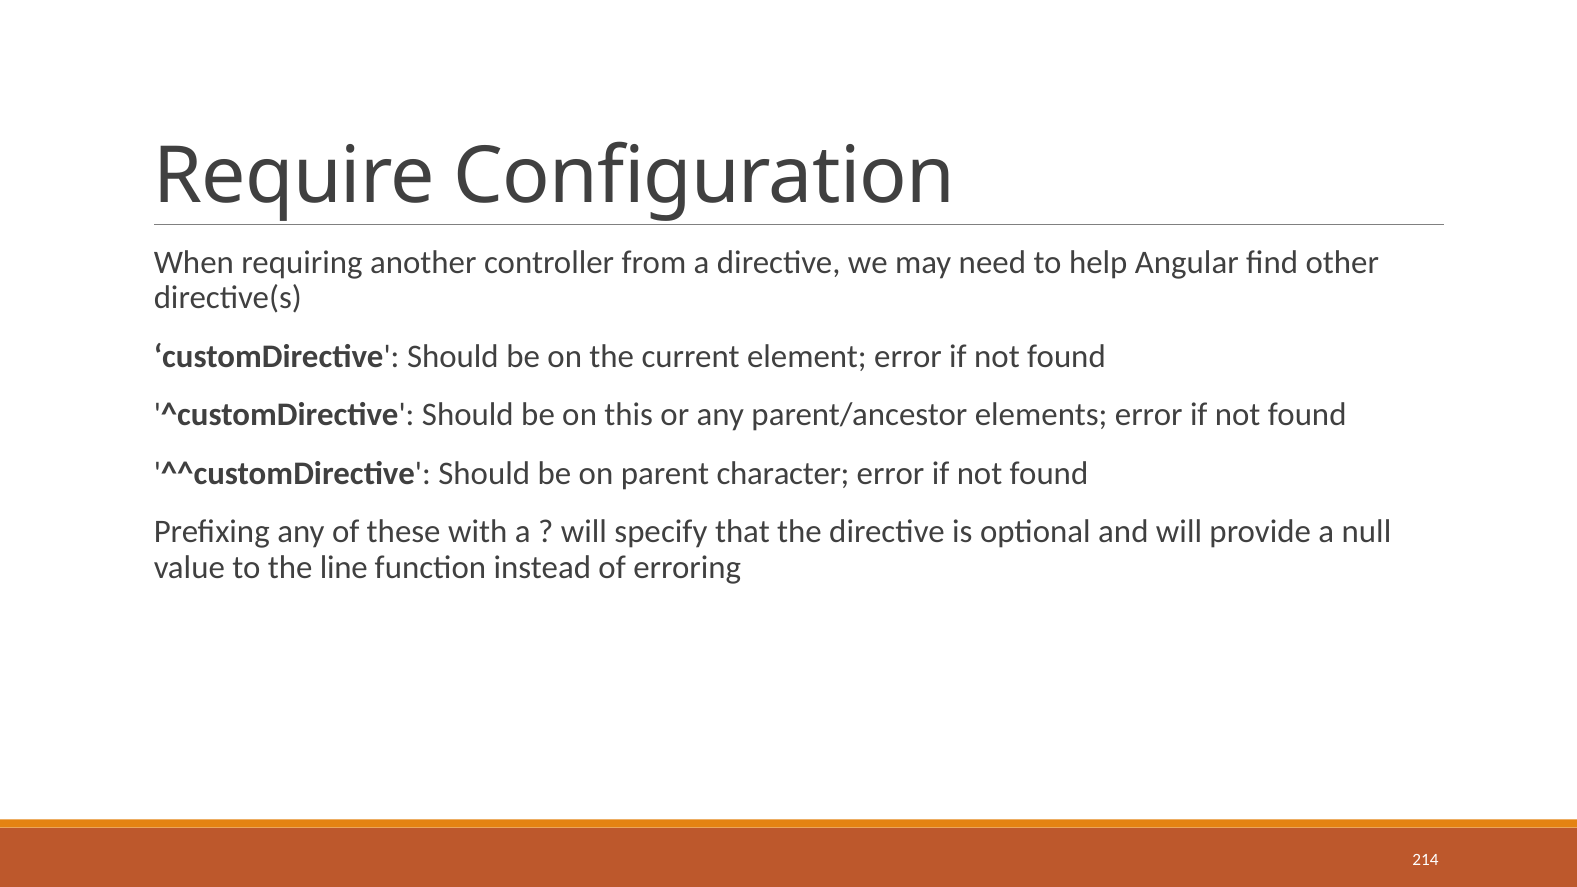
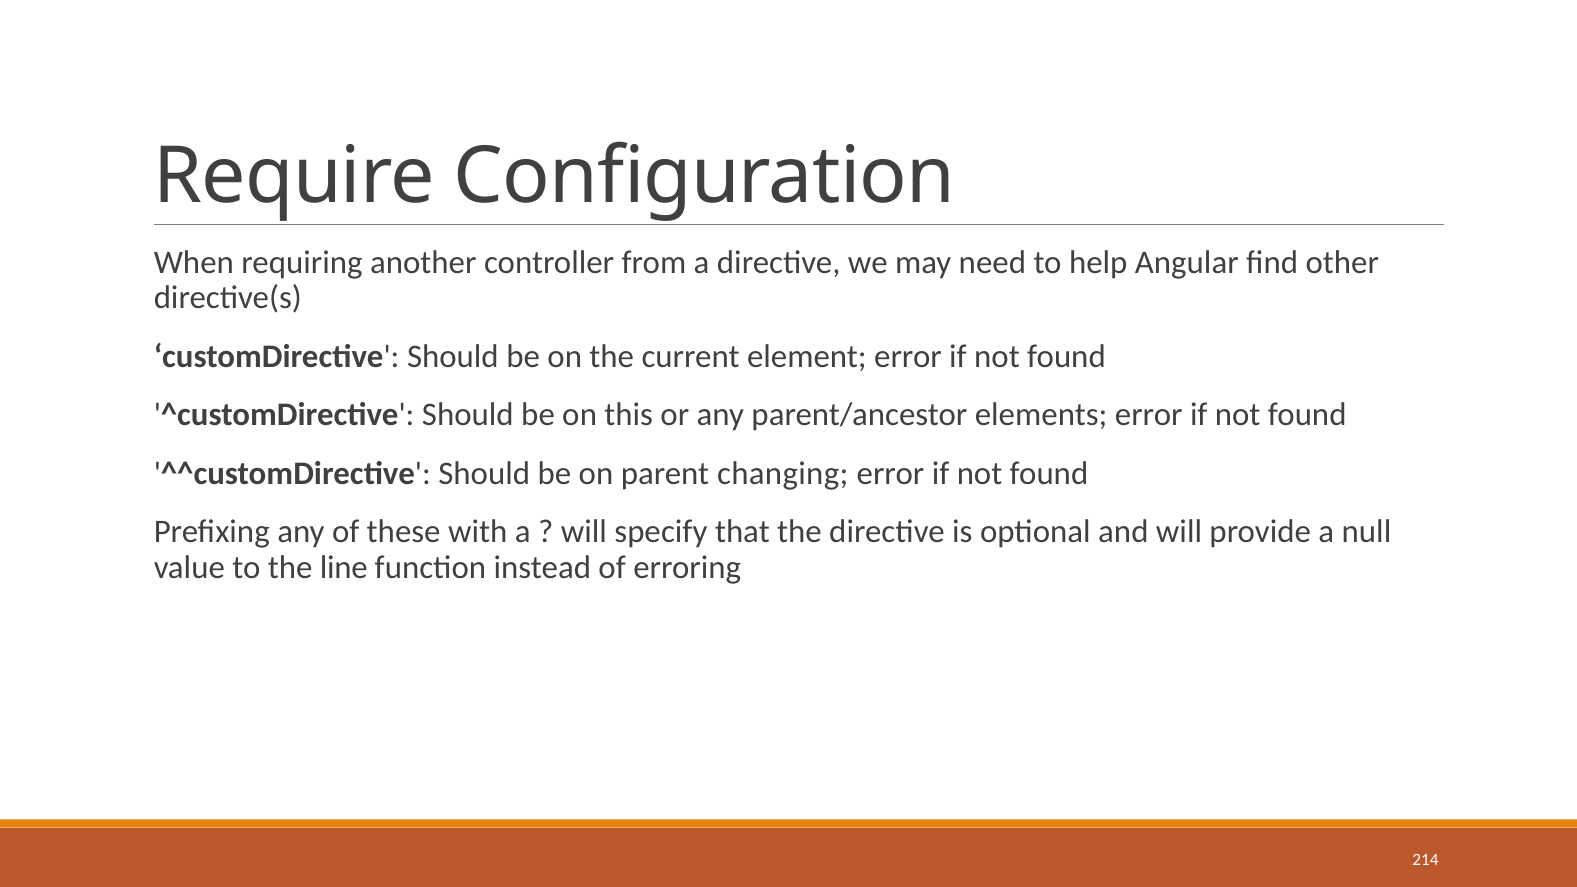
character: character -> changing
